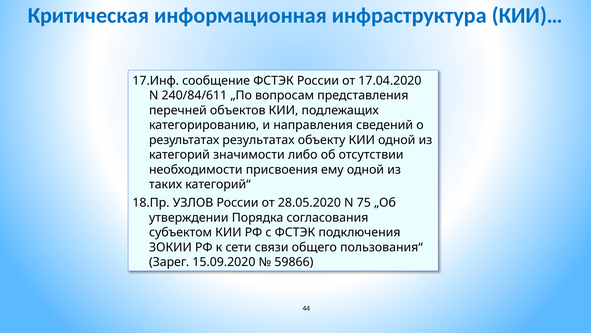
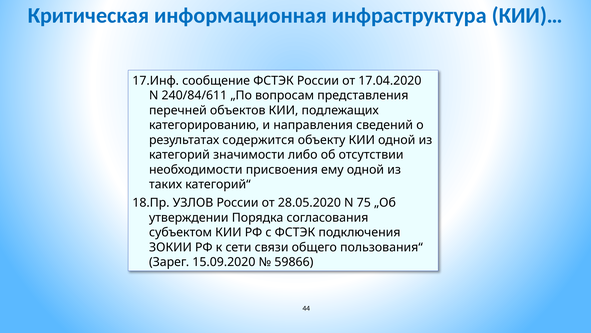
результатах результатах: результатах -> содержится
